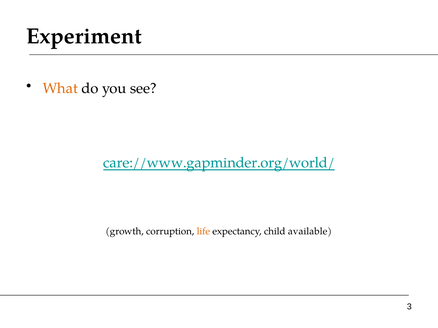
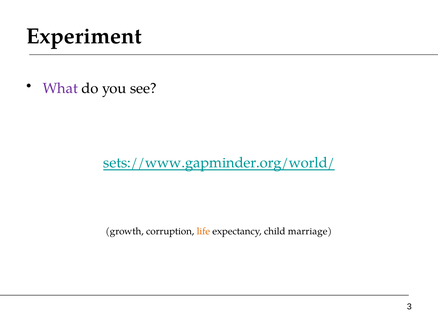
What colour: orange -> purple
care://www.gapminder.org/world/: care://www.gapminder.org/world/ -> sets://www.gapminder.org/world/
available: available -> marriage
